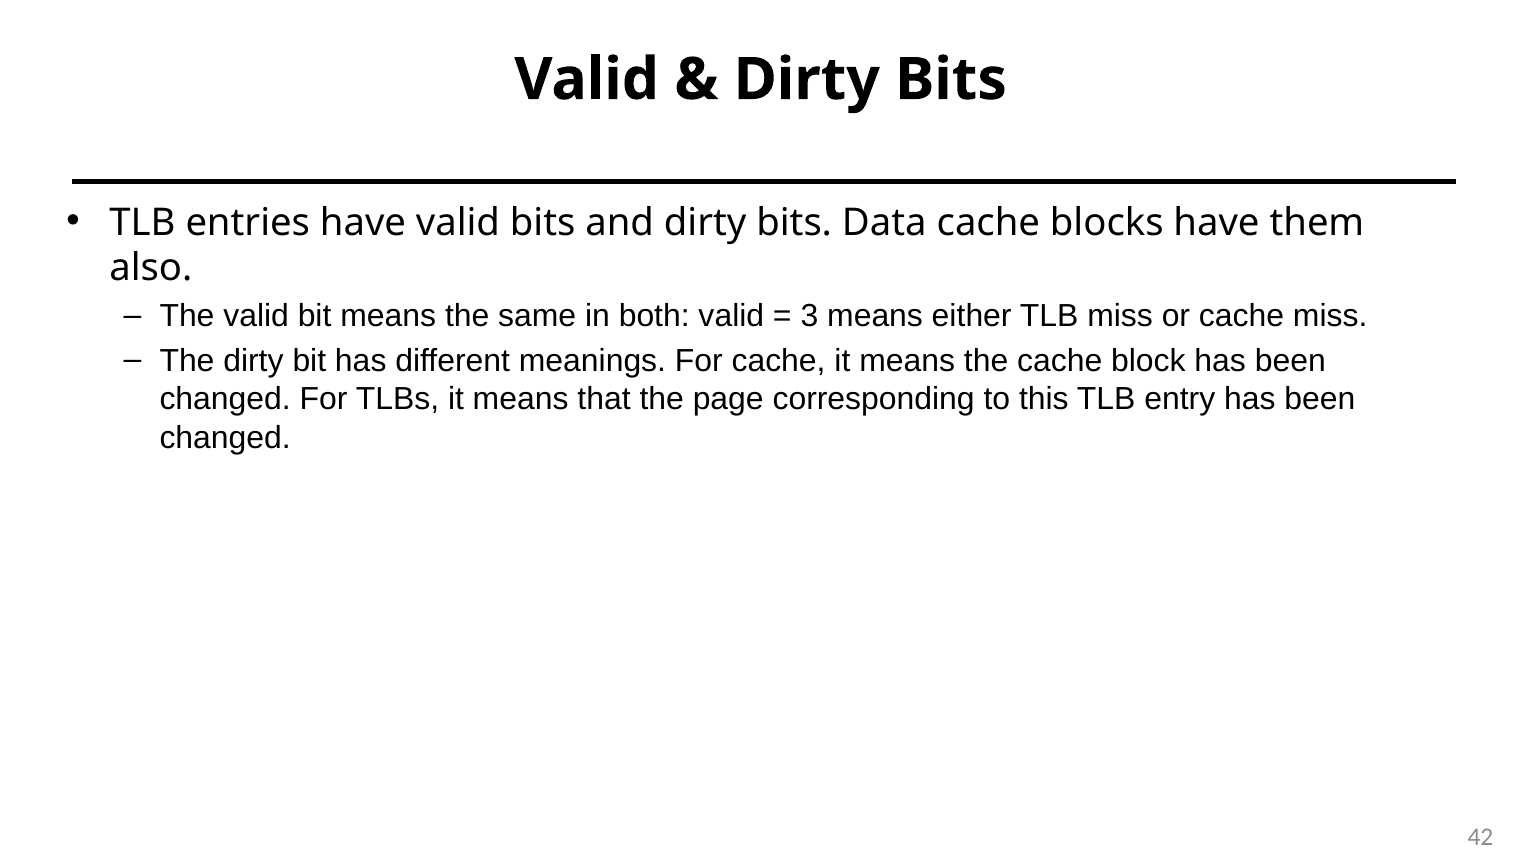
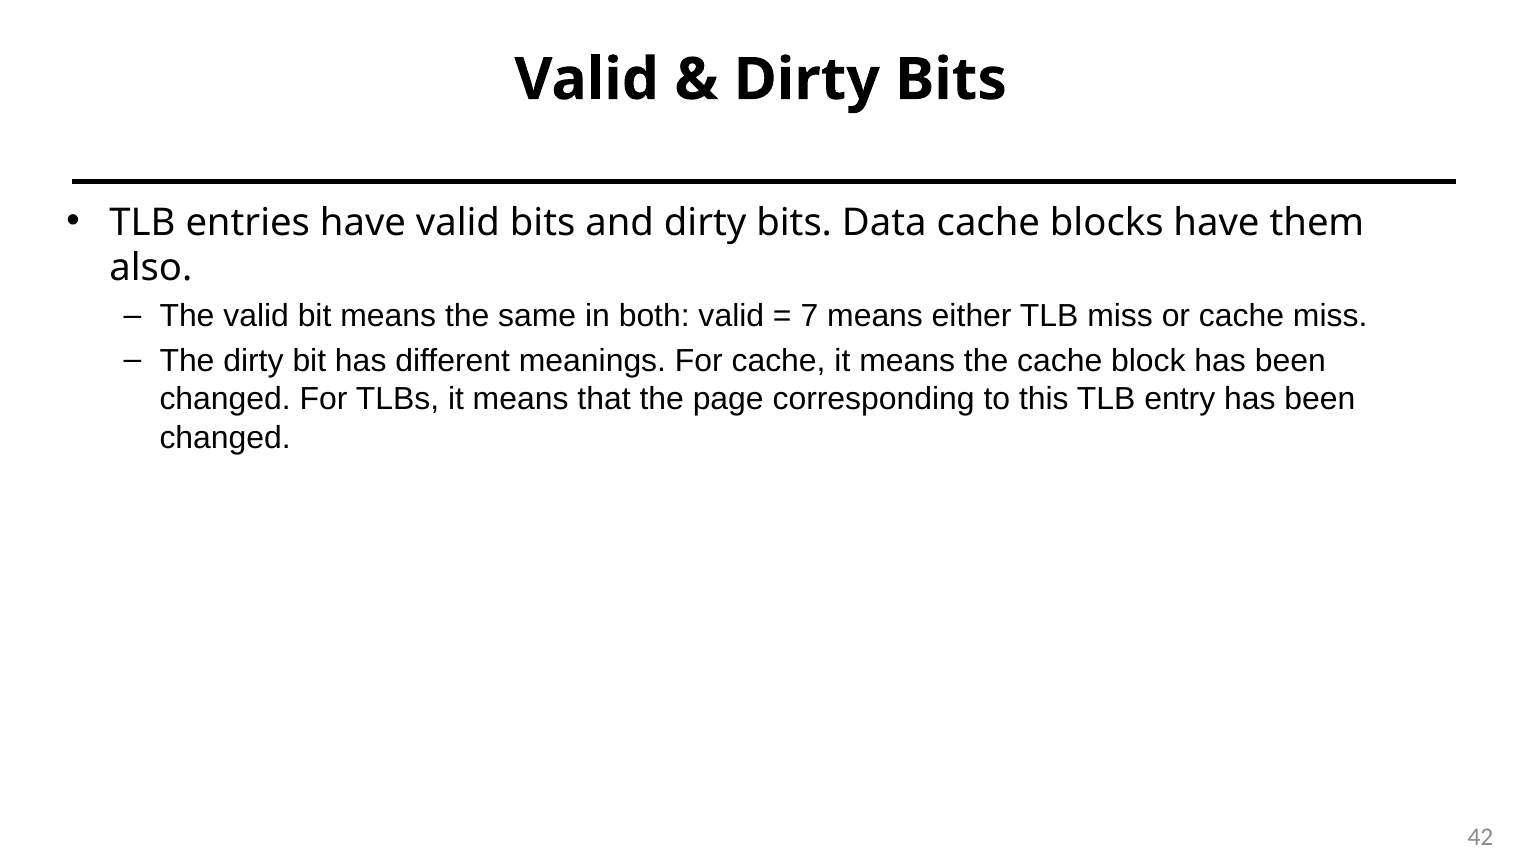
3: 3 -> 7
